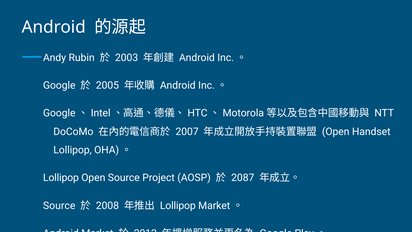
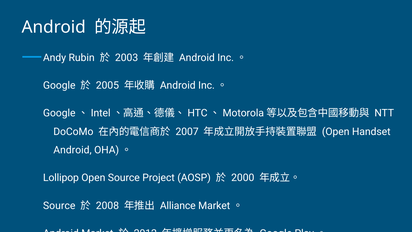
Lollipop at (73, 150): Lollipop -> Android
2087: 2087 -> 2000
Lollipop at (178, 205): Lollipop -> Alliance
